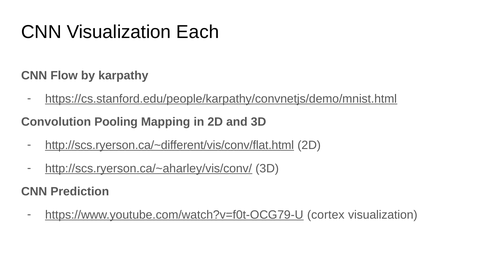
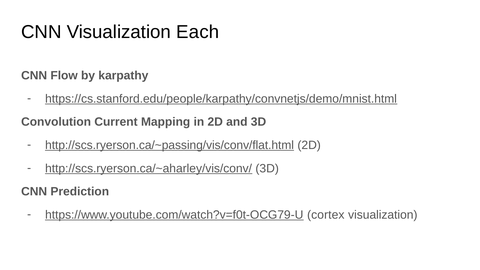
Pooling: Pooling -> Current
http://scs.ryerson.ca/~different/vis/conv/flat.html: http://scs.ryerson.ca/~different/vis/conv/flat.html -> http://scs.ryerson.ca/~passing/vis/conv/flat.html
